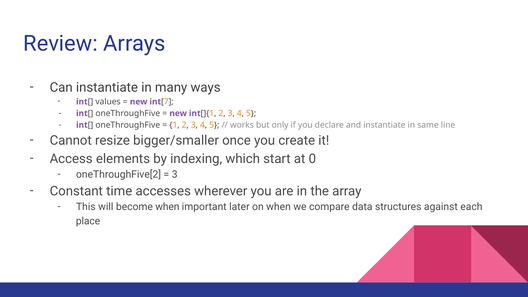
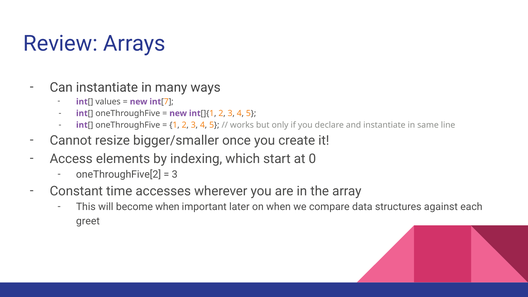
place: place -> greet
